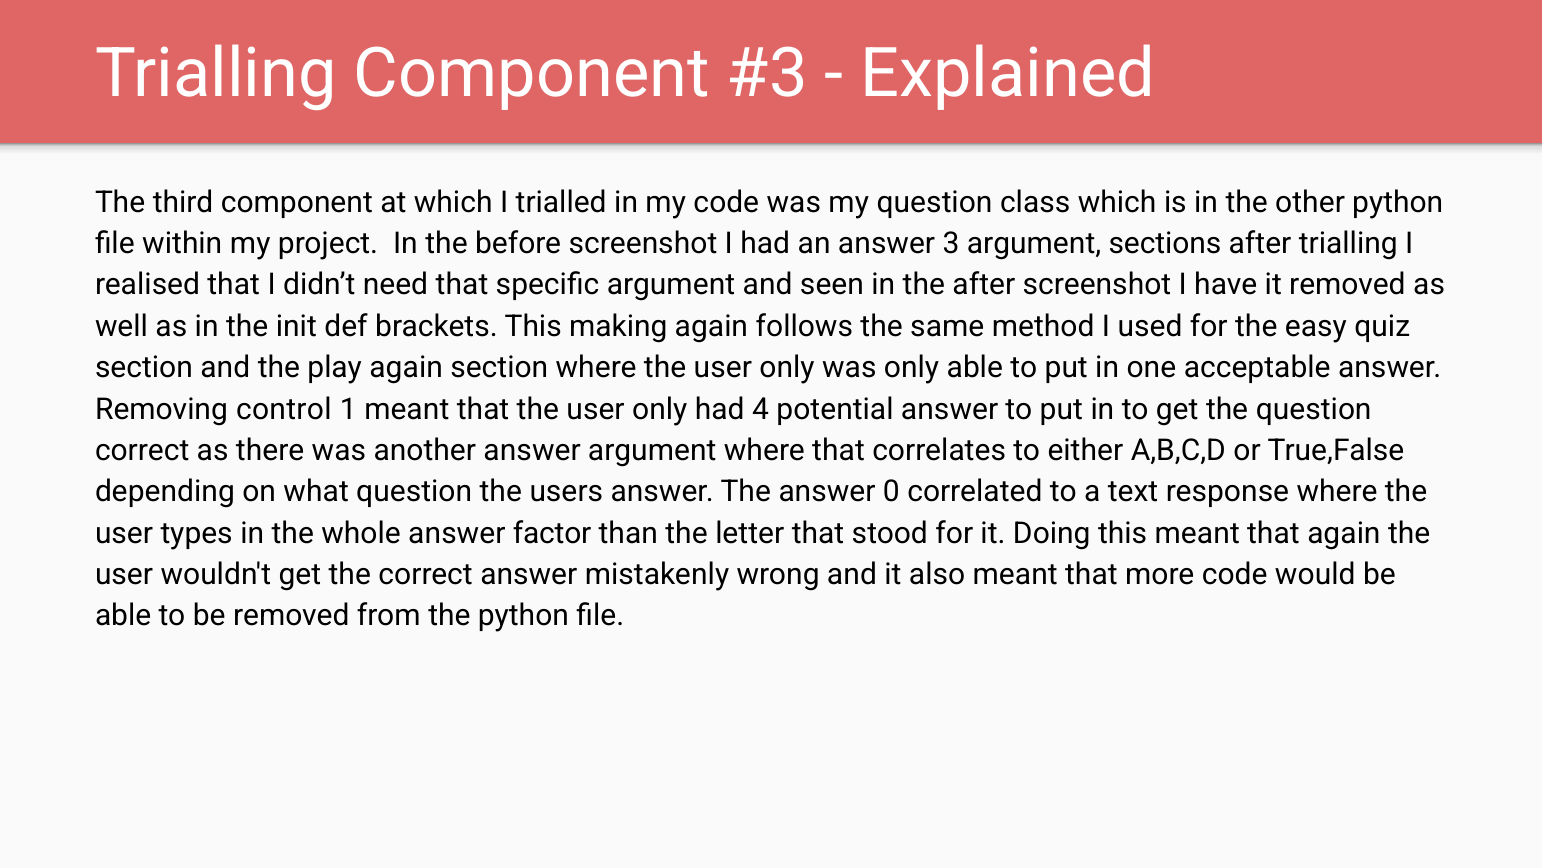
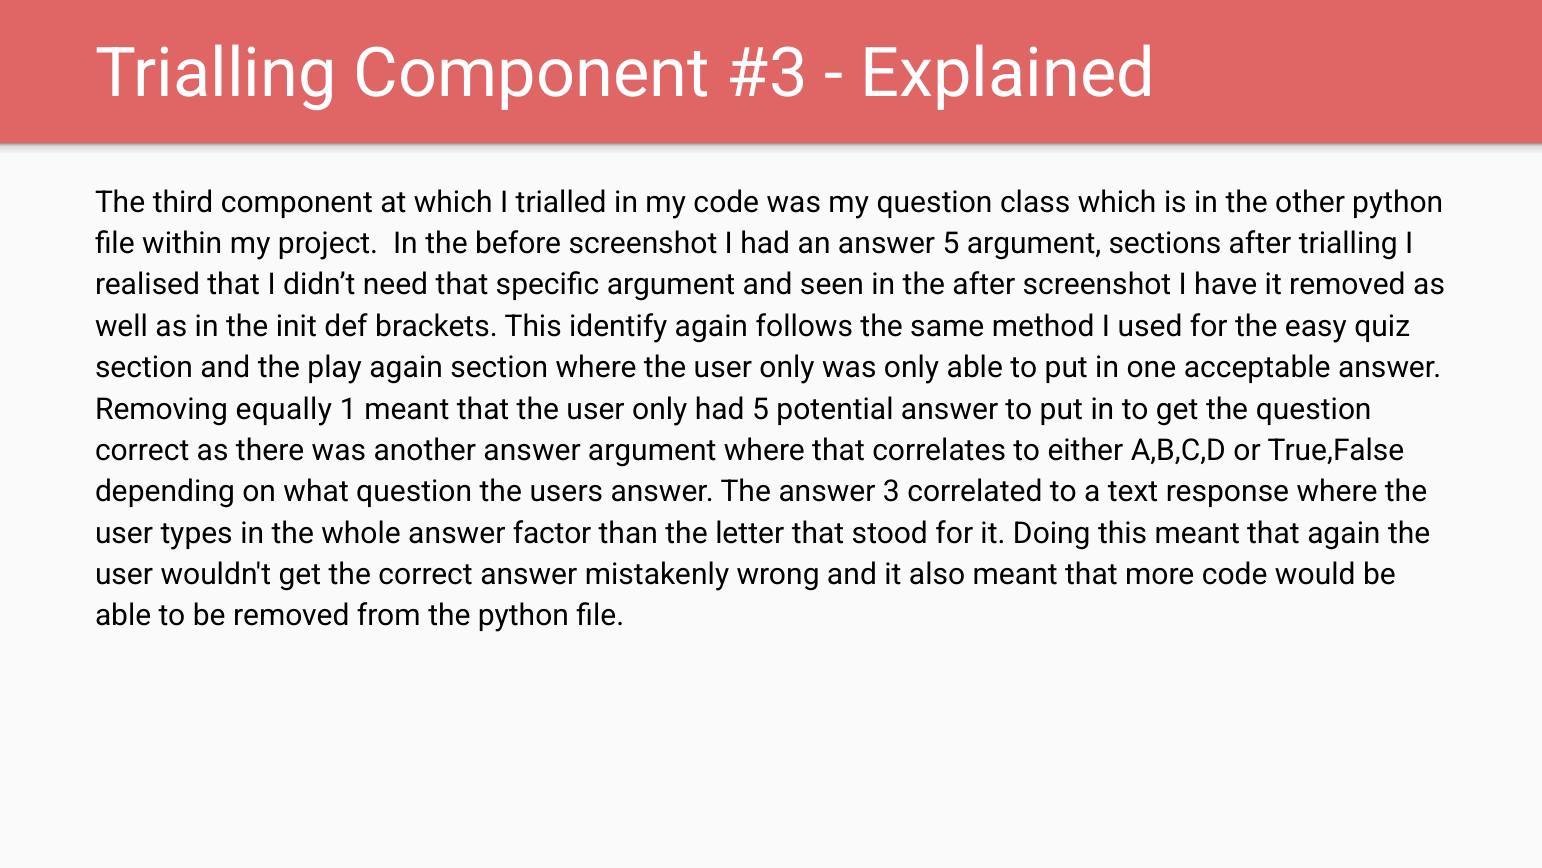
answer 3: 3 -> 5
making: making -> identify
control: control -> equally
had 4: 4 -> 5
0: 0 -> 3
